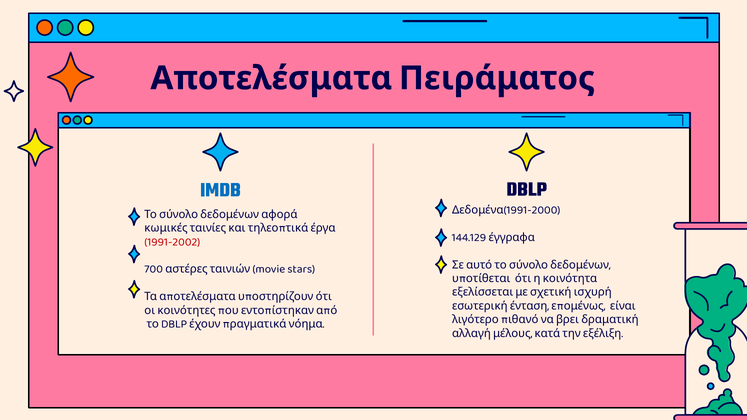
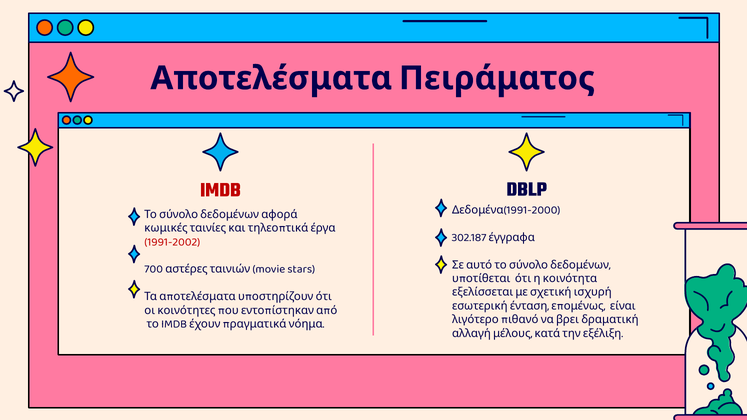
IMDB at (220, 190) colour: blue -> red
144.129: 144.129 -> 302.187
DBLP at (174, 324): DBLP -> IMDB
